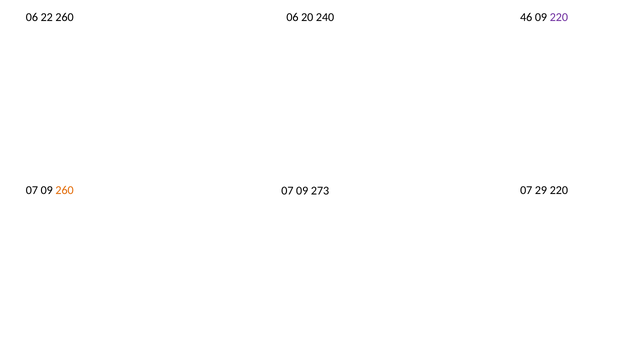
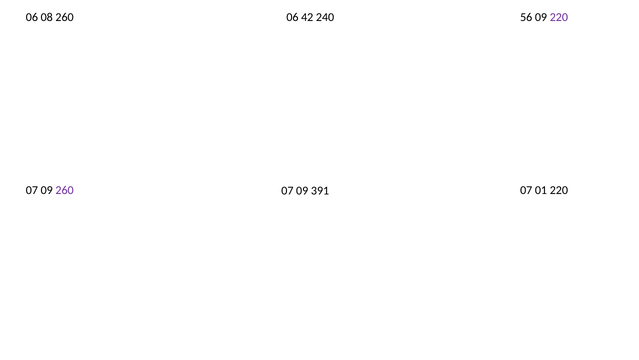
22: 22 -> 08
20: 20 -> 42
46: 46 -> 56
260 at (65, 190) colour: orange -> purple
273: 273 -> 391
29: 29 -> 01
